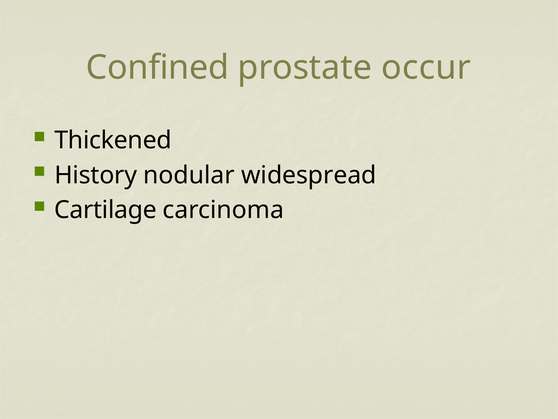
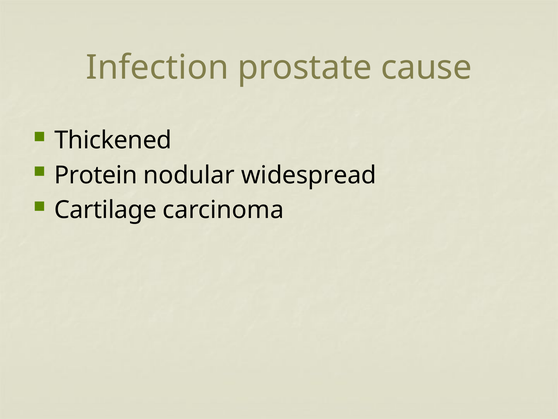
Confined: Confined -> Infection
occur: occur -> cause
History: History -> Protein
